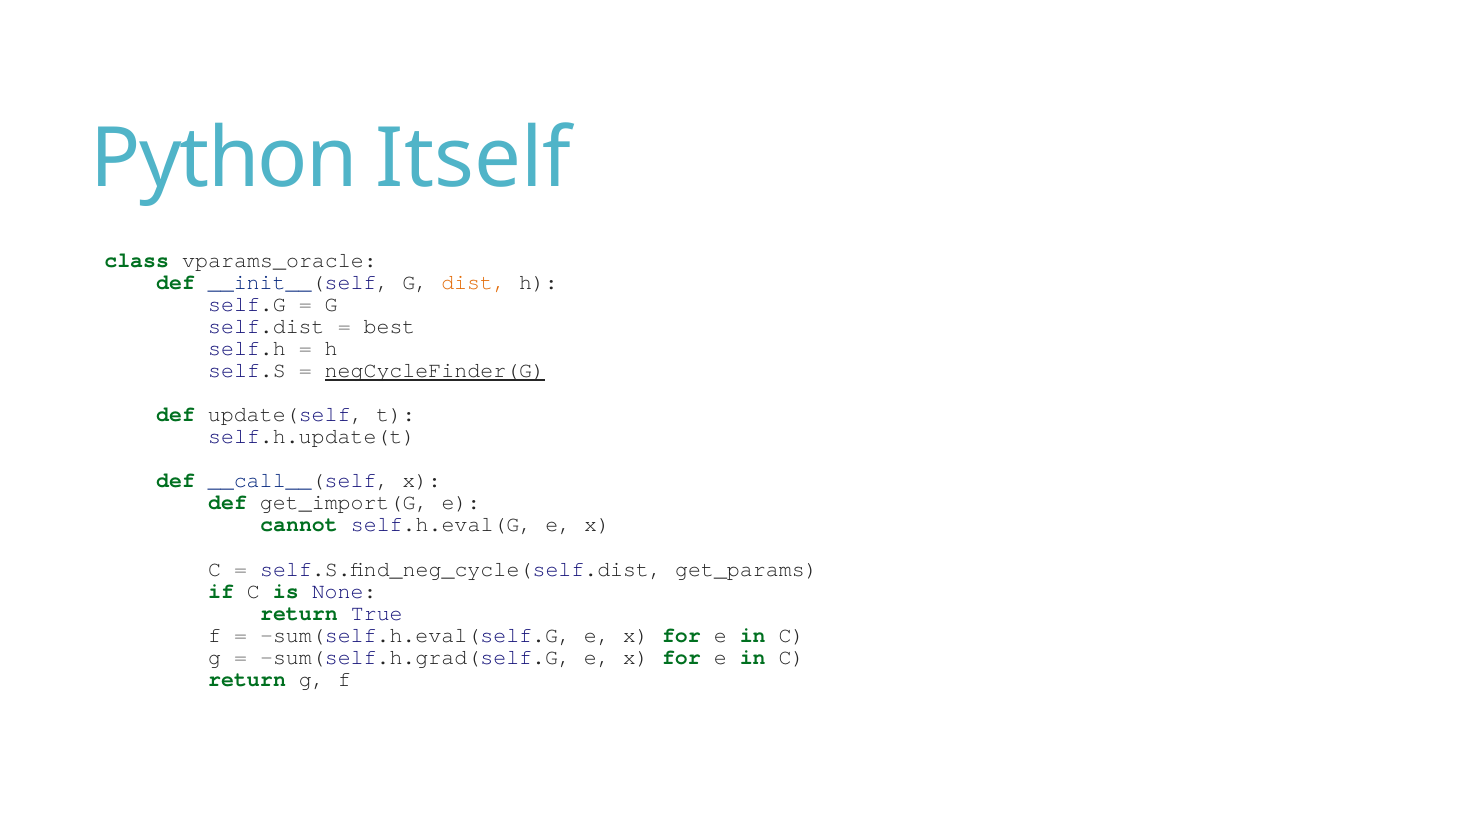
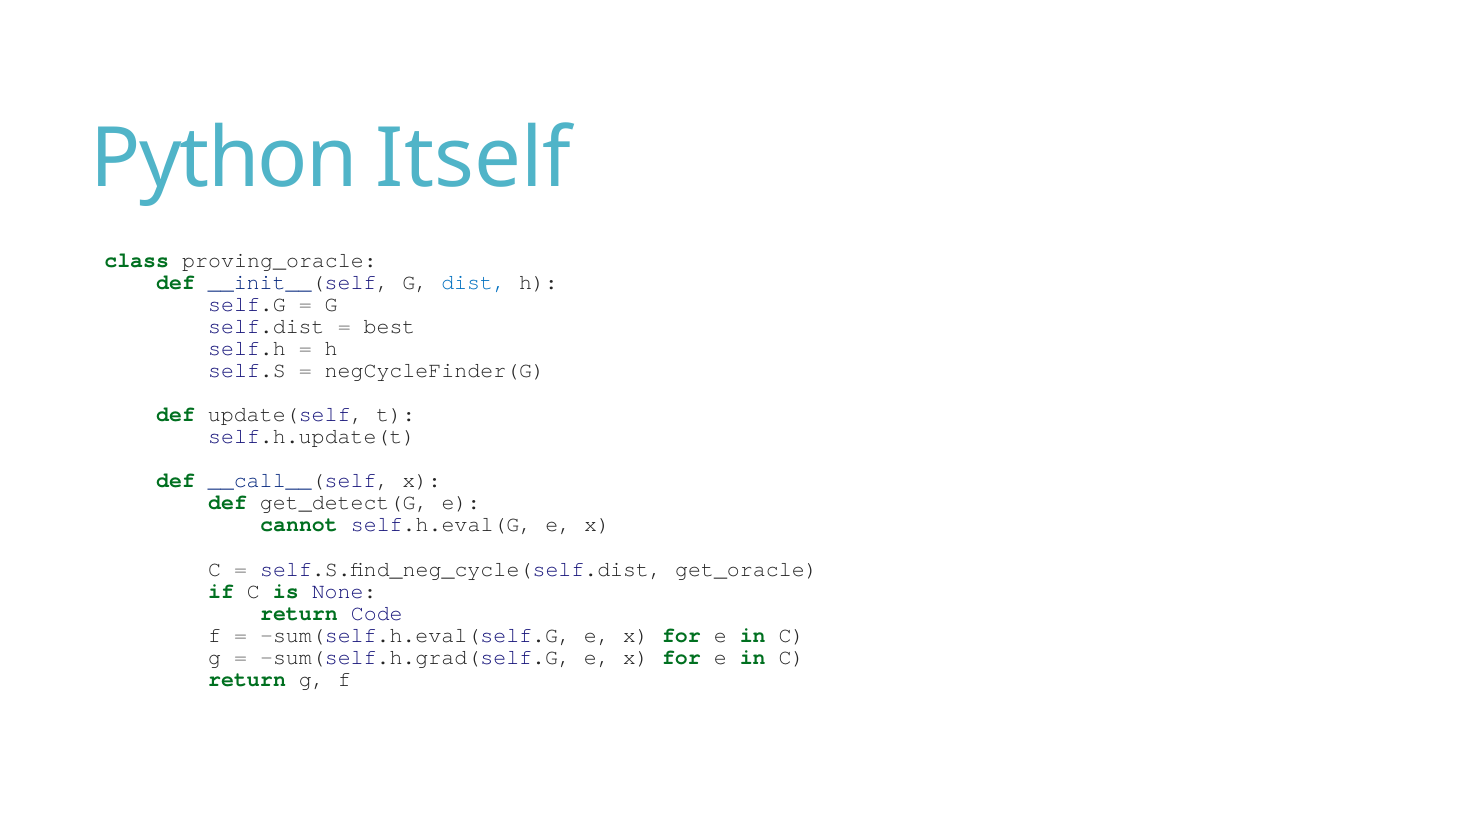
vparams_oracle: vparams_oracle -> proving_oracle
dist colour: orange -> blue
negCycleFinder(G underline: present -> none
get_import(G: get_import(G -> get_detect(G
get_params: get_params -> get_oracle
True: True -> Code
